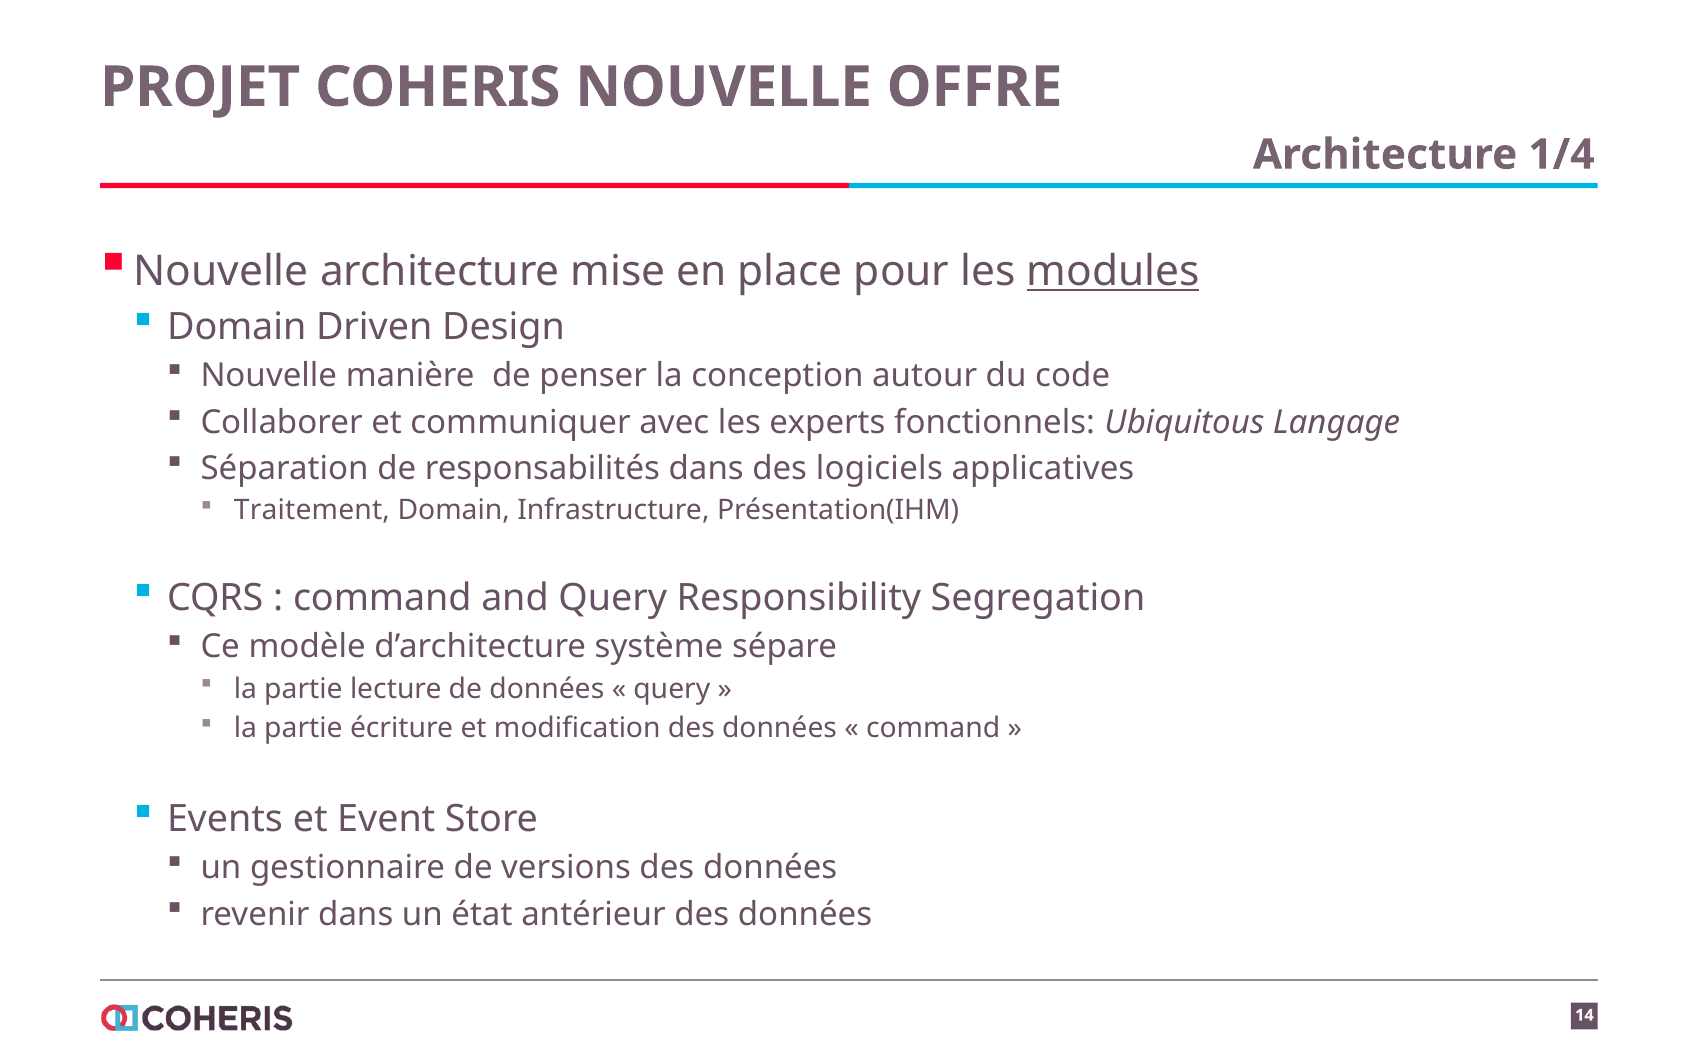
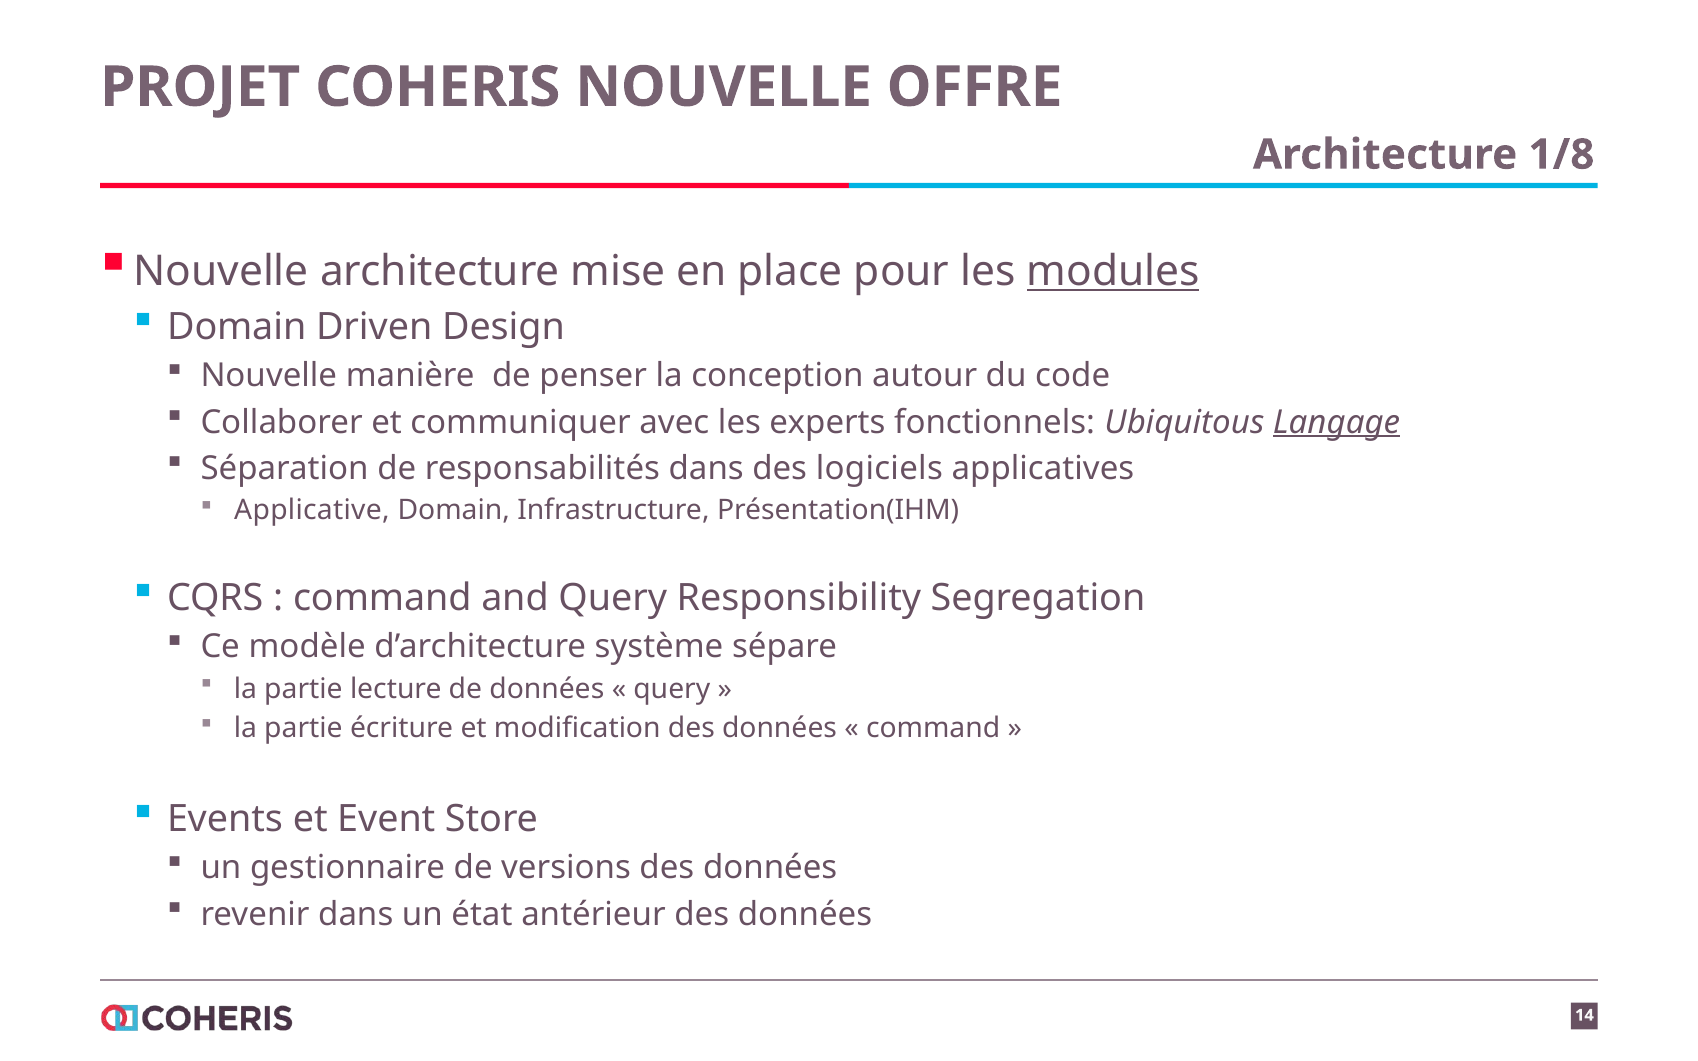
1/4: 1/4 -> 1/8
Langage underline: none -> present
Traitement: Traitement -> Applicative
